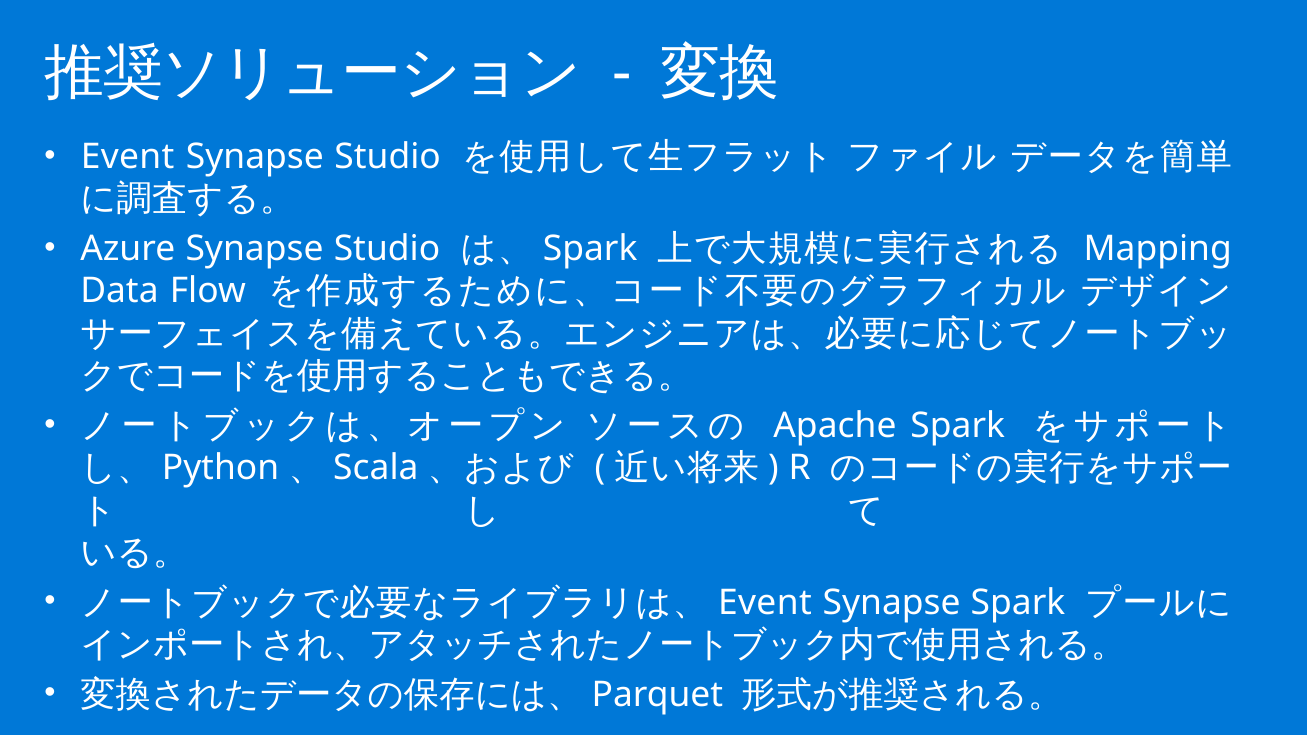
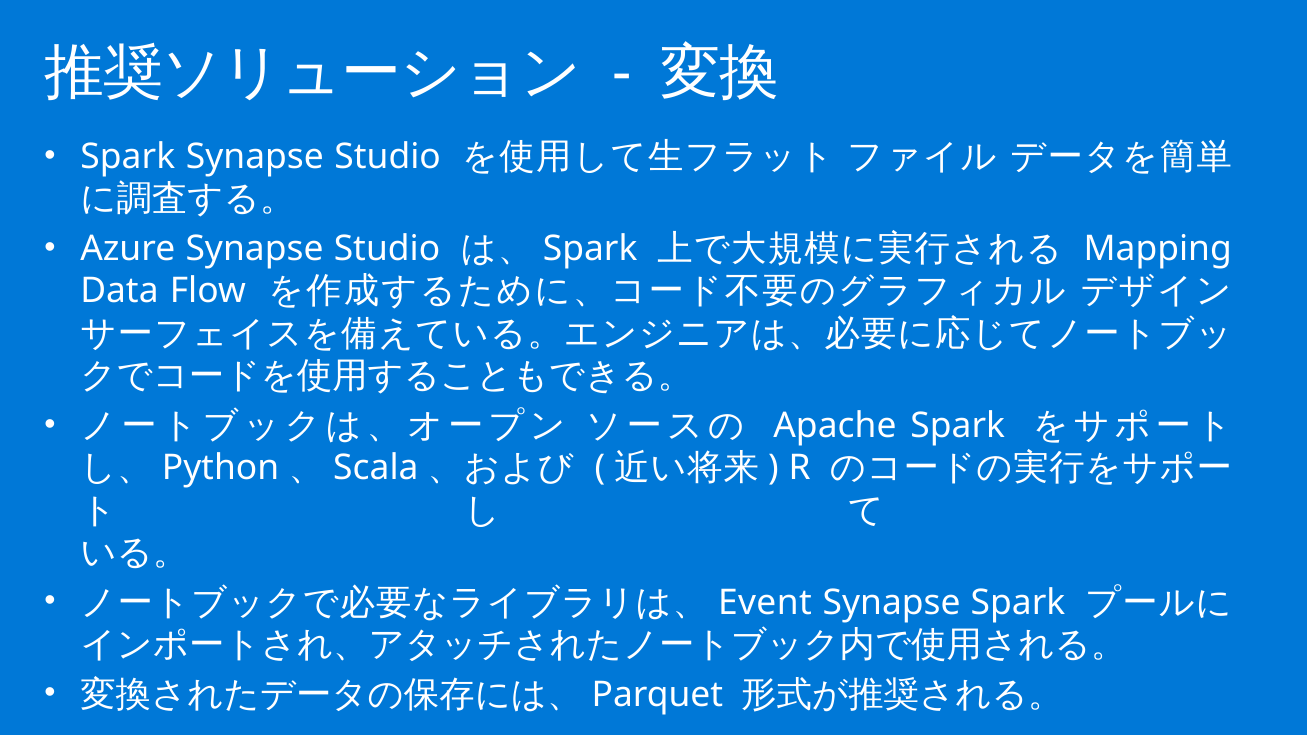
Event at (128, 157): Event -> Spark
